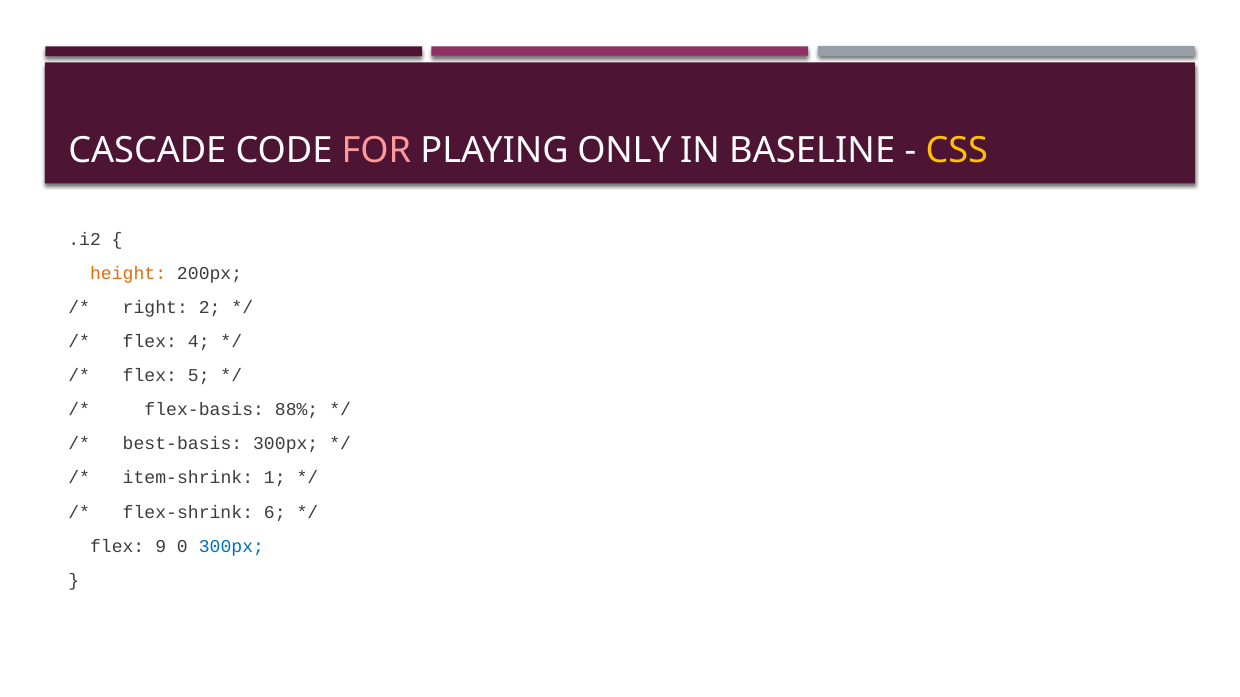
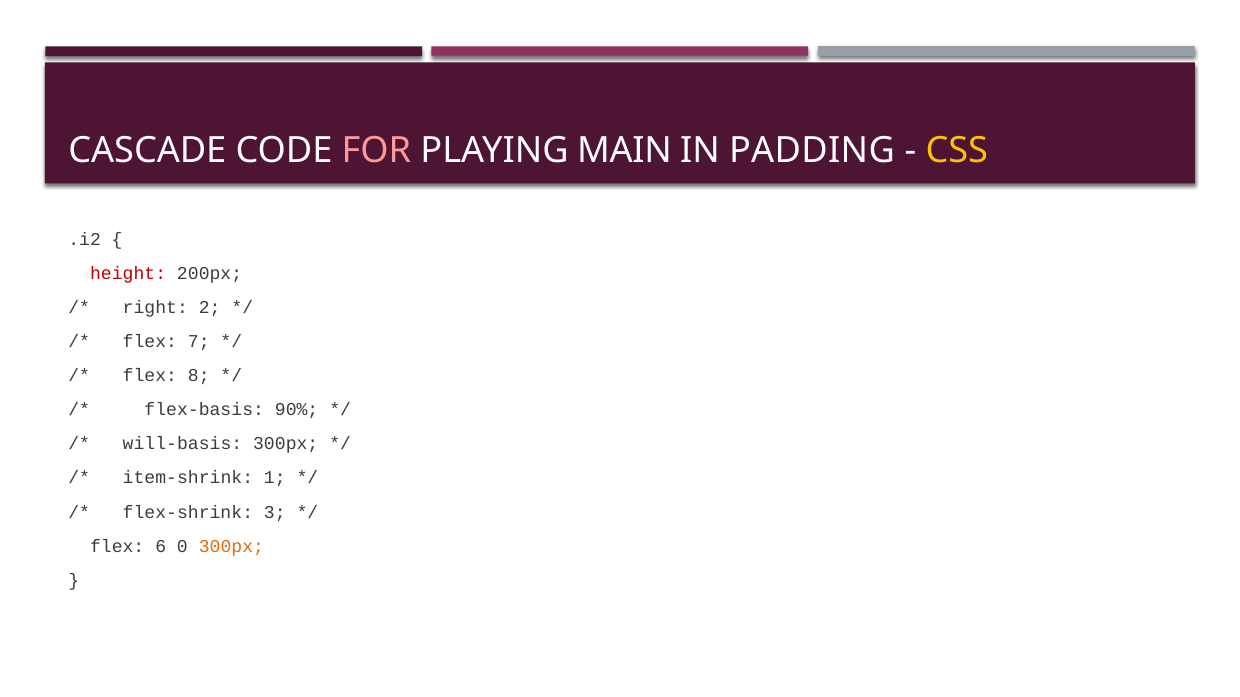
ONLY: ONLY -> MAIN
BASELINE: BASELINE -> PADDING
height colour: orange -> red
4: 4 -> 7
5: 5 -> 8
88%: 88% -> 90%
best-basis: best-basis -> will-basis
6: 6 -> 3
9: 9 -> 6
300px at (231, 547) colour: blue -> orange
